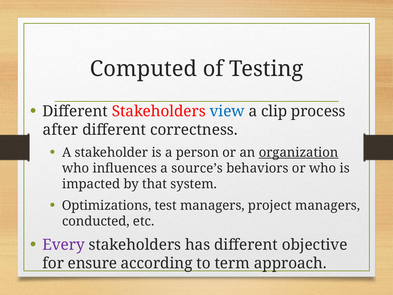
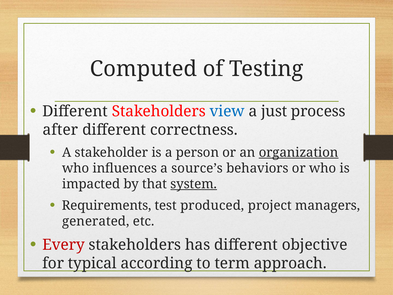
clip: clip -> just
system underline: none -> present
Optimizations: Optimizations -> Requirements
test managers: managers -> produced
conducted: conducted -> generated
Every colour: purple -> red
ensure: ensure -> typical
